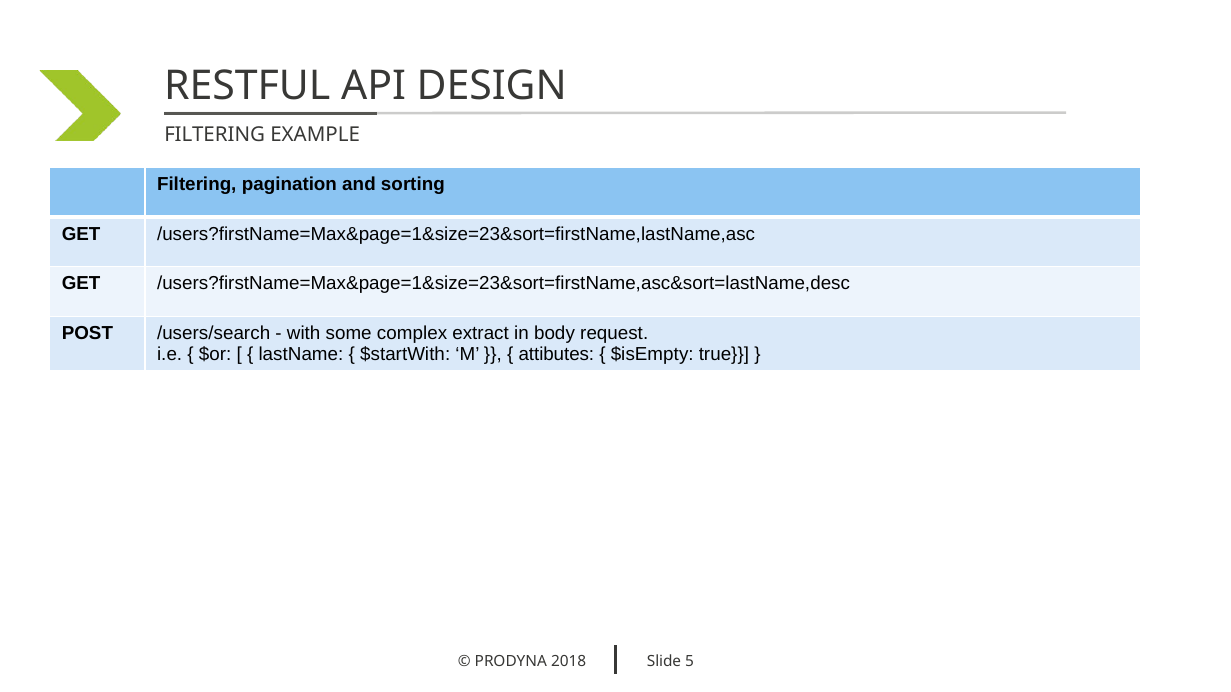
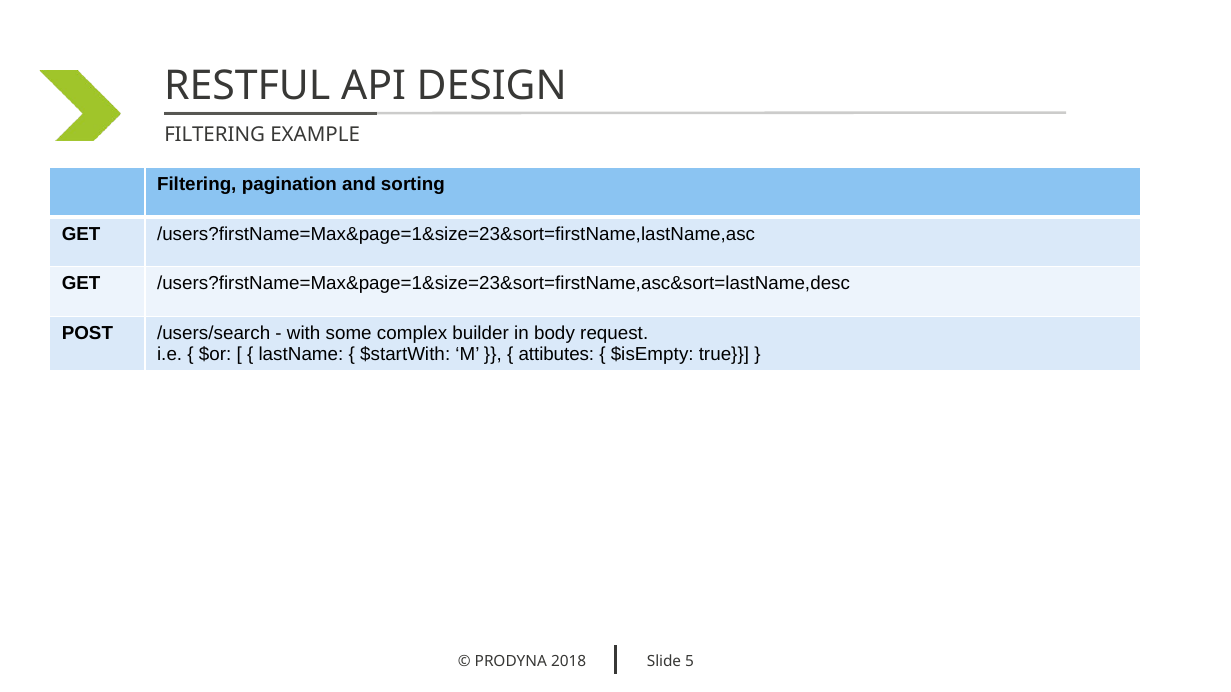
extract: extract -> builder
